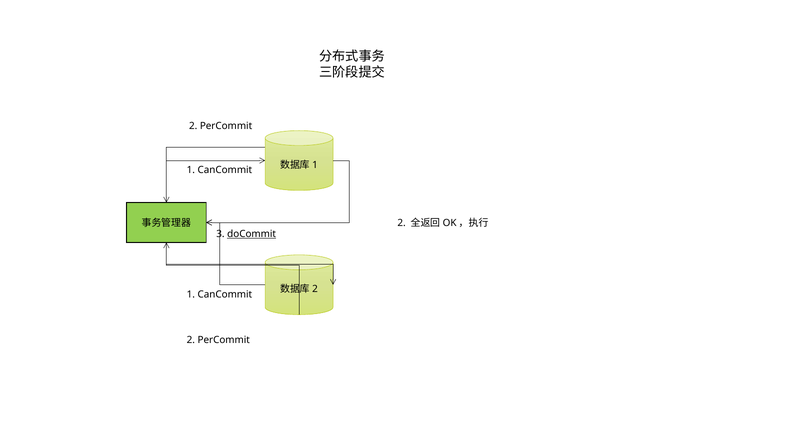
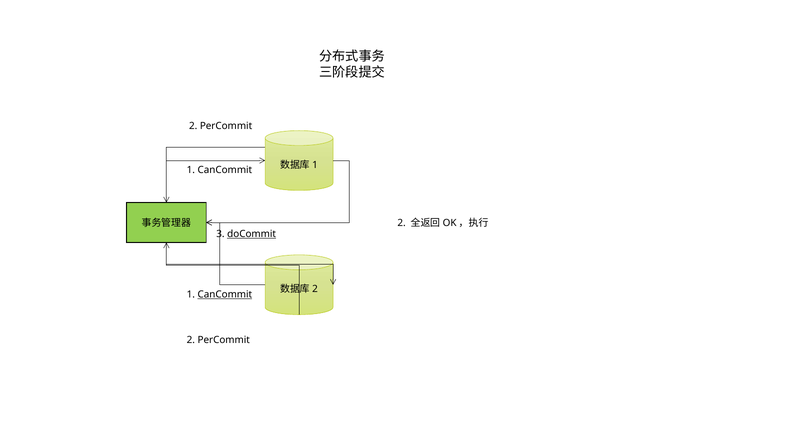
CanCommit at (225, 294) underline: none -> present
